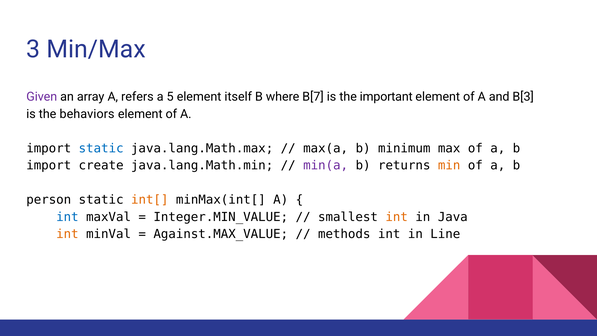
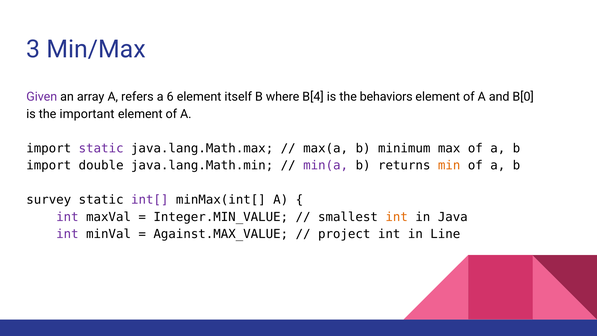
5: 5 -> 6
B[7: B[7 -> B[4
important: important -> behaviors
B[3: B[3 -> B[0
behaviors: behaviors -> important
static at (101, 148) colour: blue -> purple
create: create -> double
person: person -> survey
int[ colour: orange -> purple
int at (67, 217) colour: blue -> purple
int at (67, 234) colour: orange -> purple
methods: methods -> project
